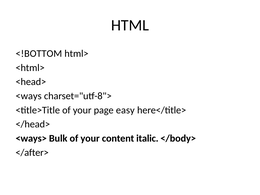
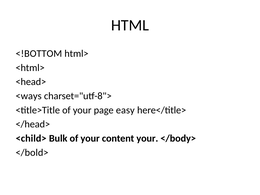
<ways>: <ways> -> <child>
content italic: italic -> your
</after>: </after> -> </bold>
